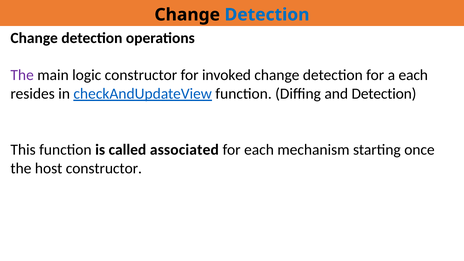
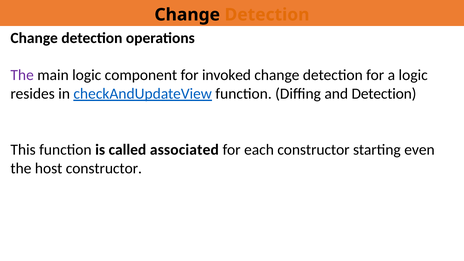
Detection at (267, 15) colour: blue -> orange
logic constructor: constructor -> component
a each: each -> logic
each mechanism: mechanism -> constructor
once: once -> even
